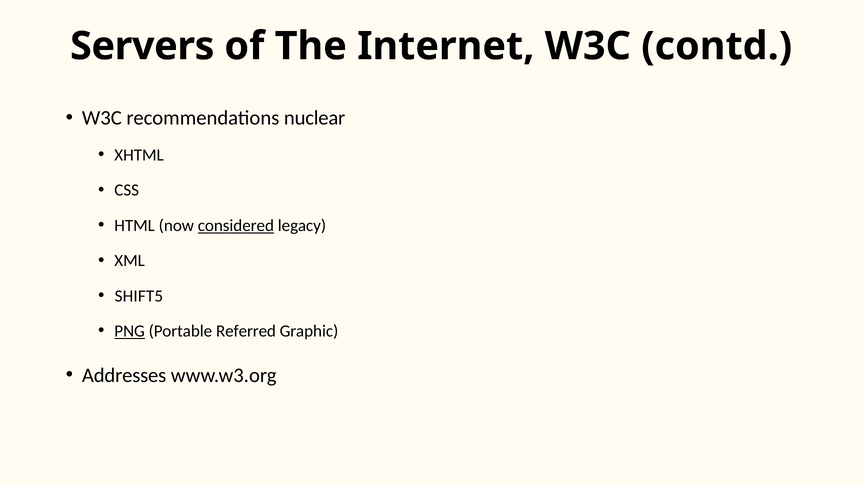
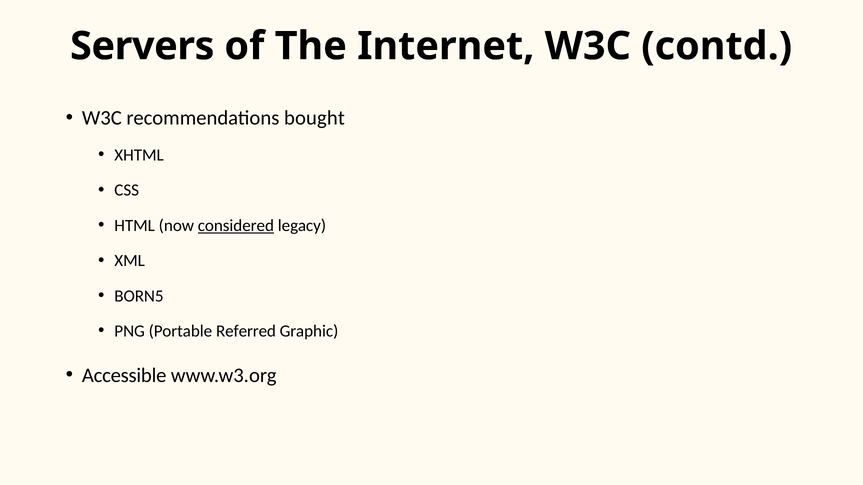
nuclear: nuclear -> bought
SHIFT5: SHIFT5 -> BORN5
PNG underline: present -> none
Addresses: Addresses -> Accessible
